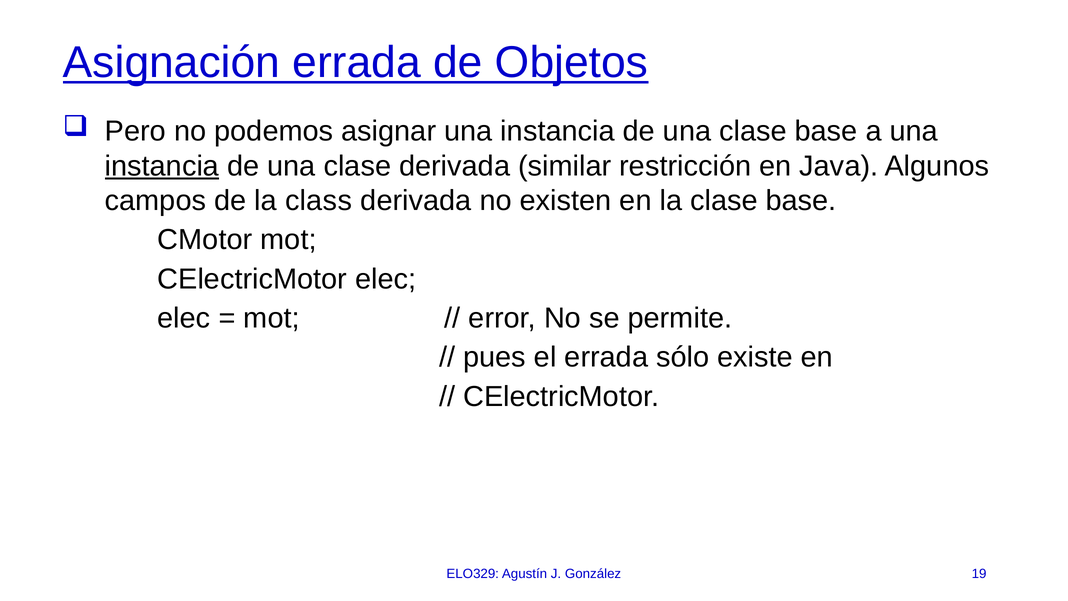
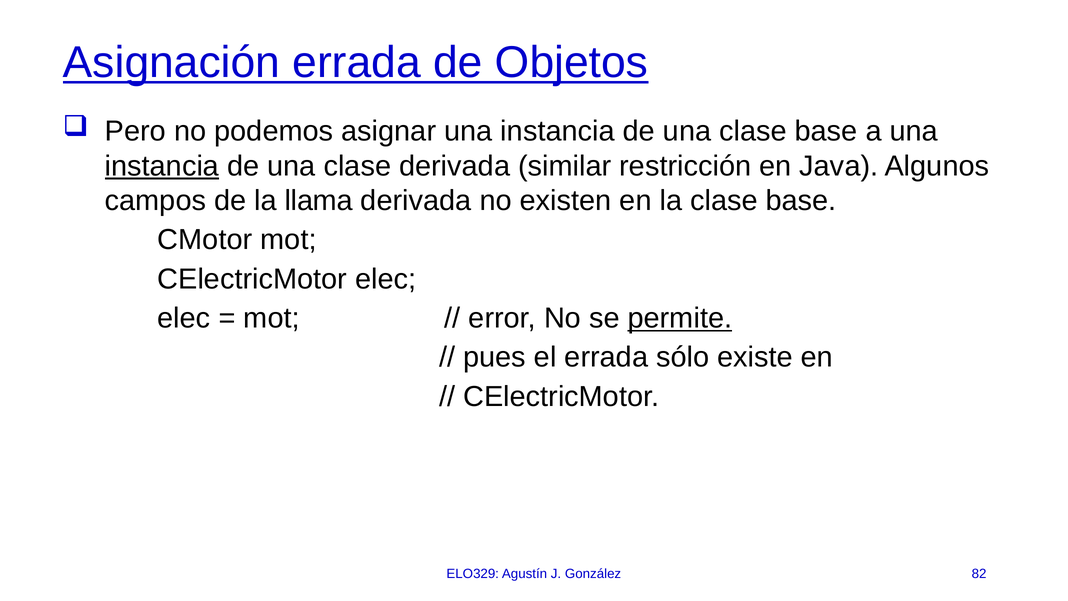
class: class -> llama
permite underline: none -> present
19: 19 -> 82
